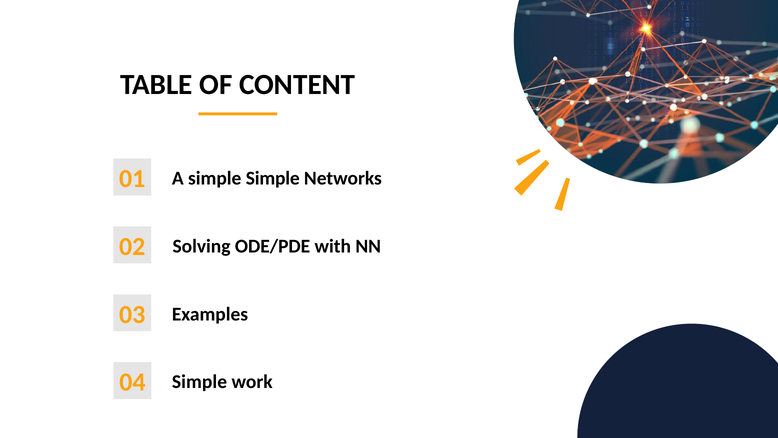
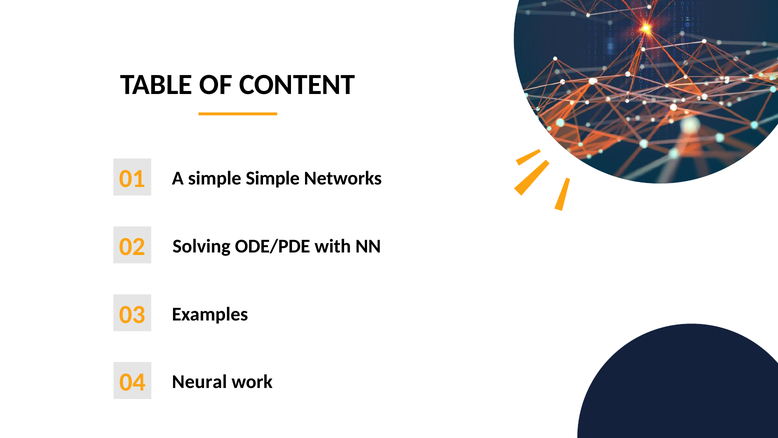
Simple at (200, 382): Simple -> Neural
